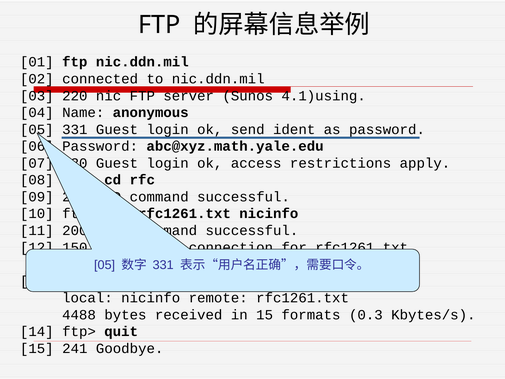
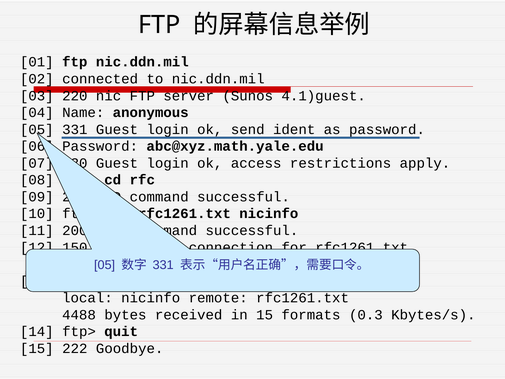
4.1)using: 4.1)using -> 4.1)guest
241: 241 -> 222
